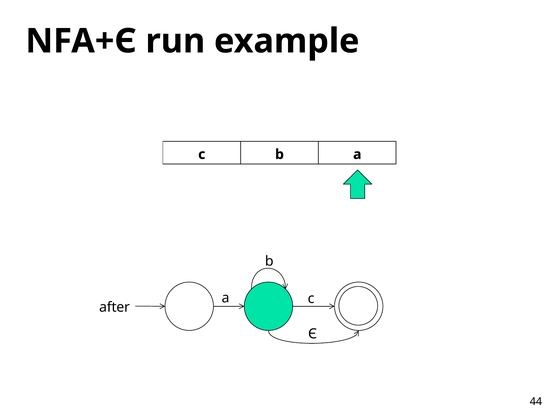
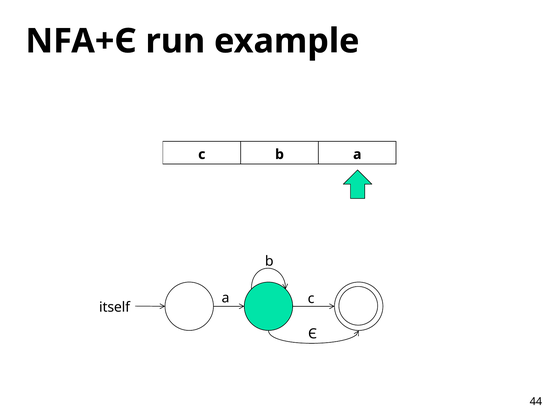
after: after -> itself
